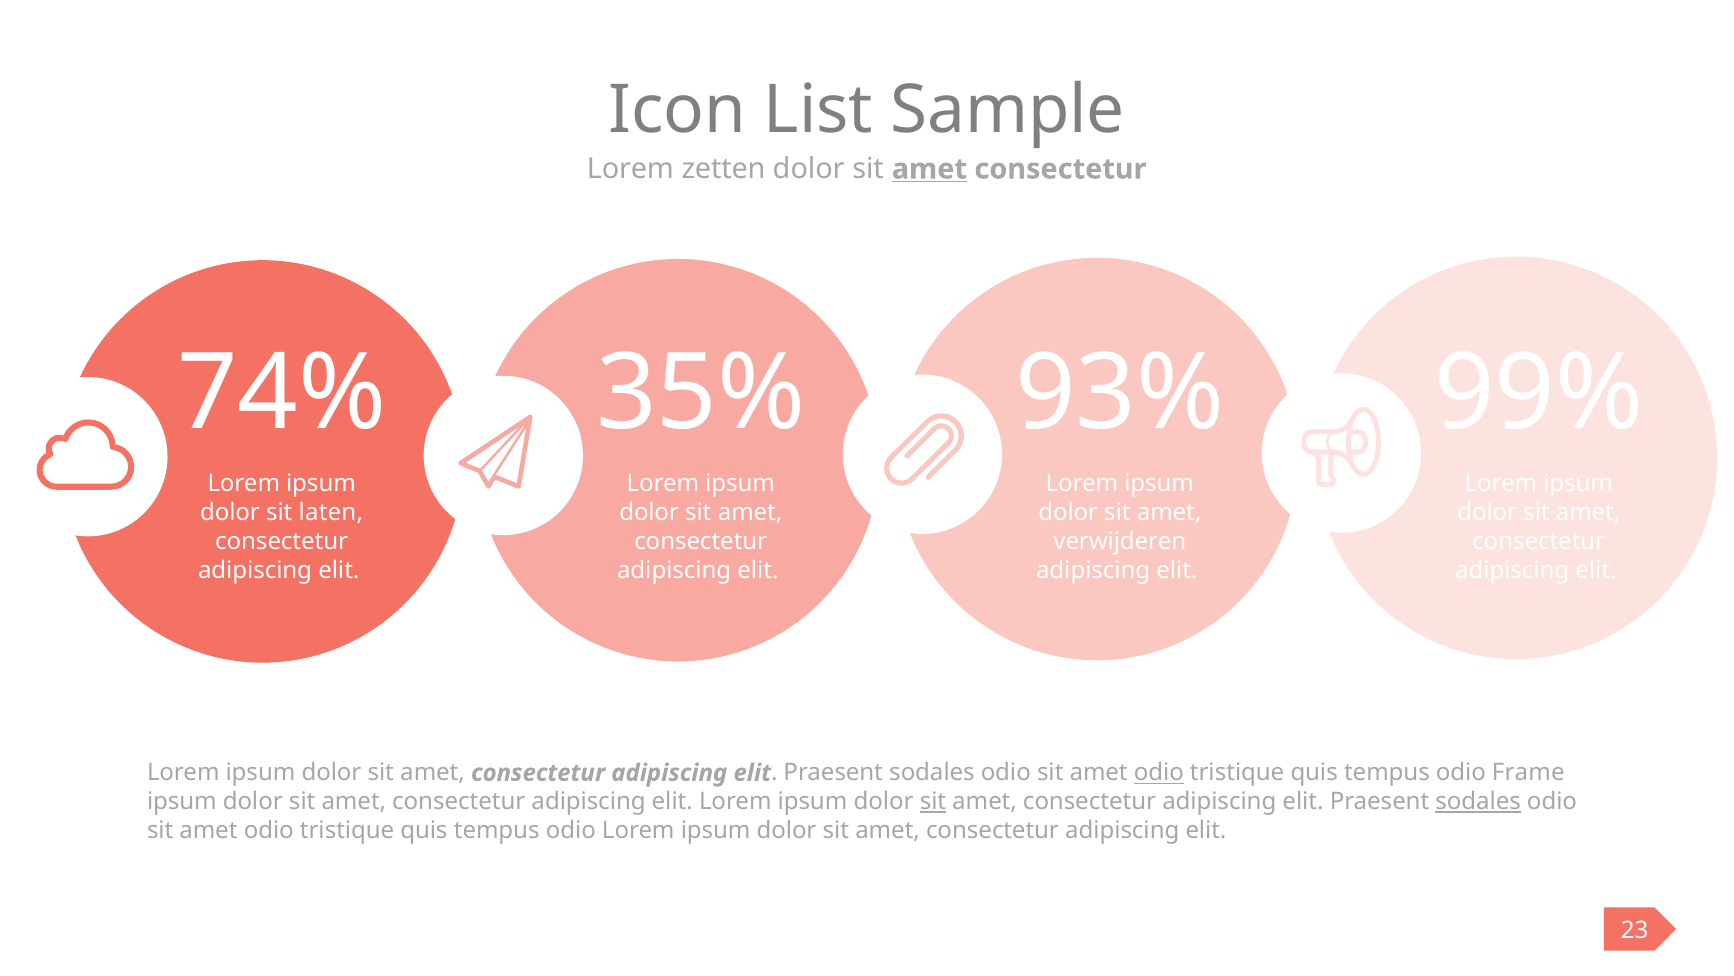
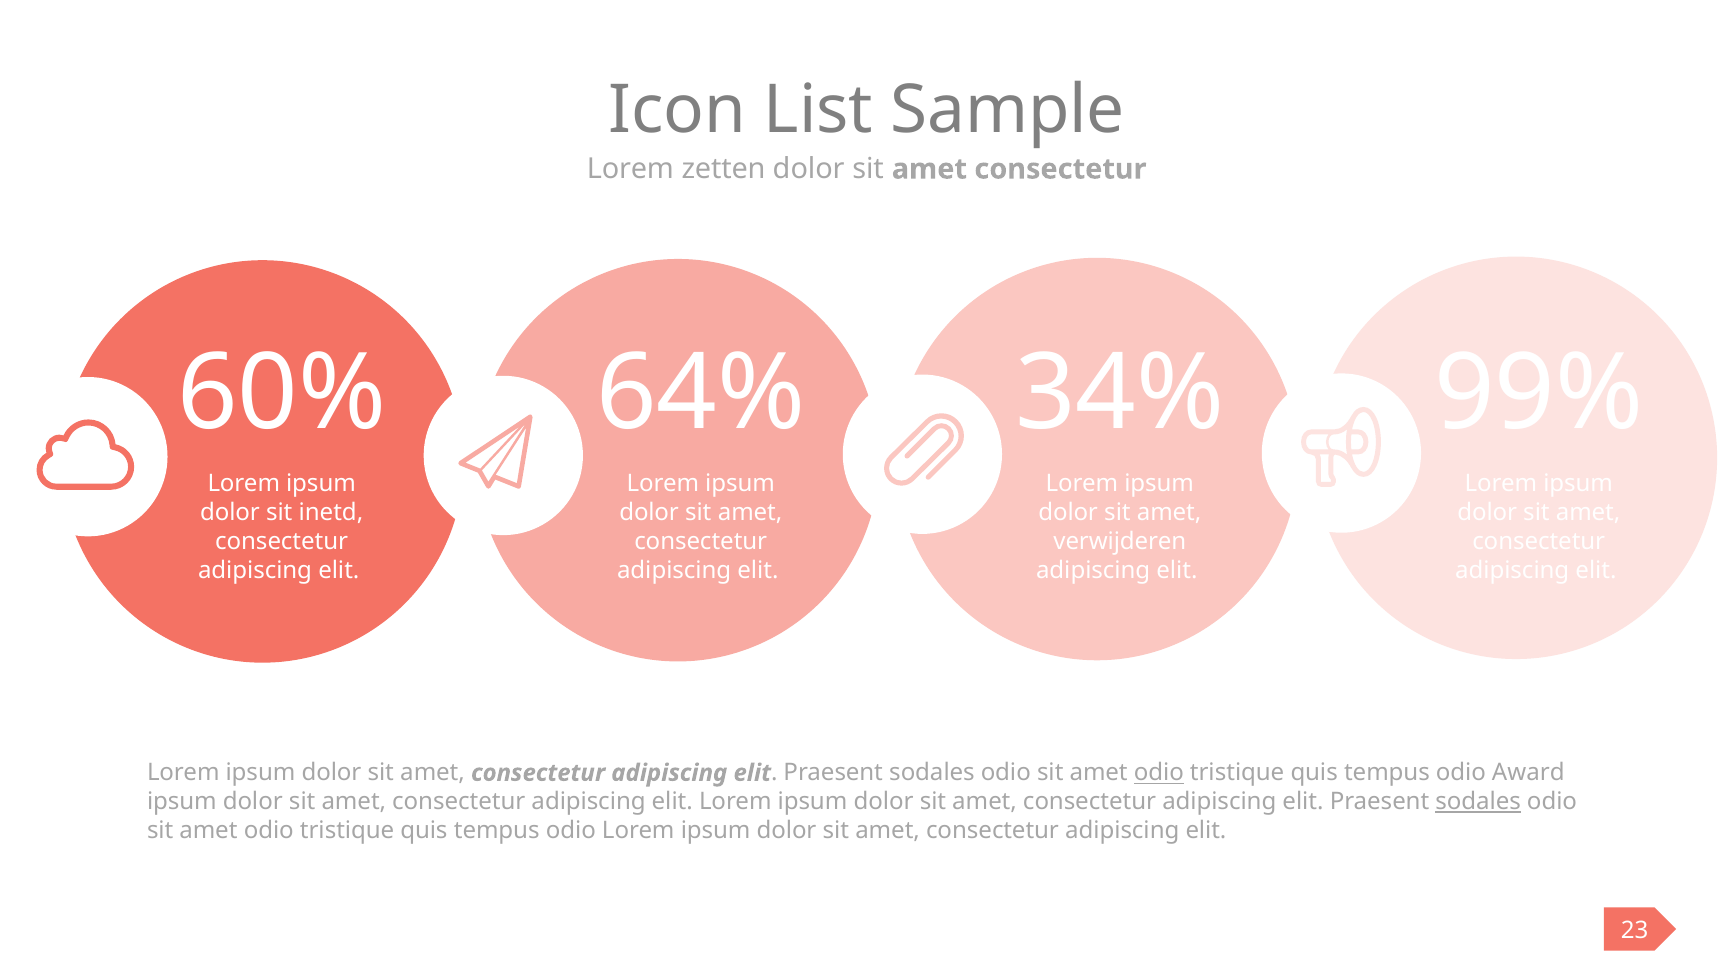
amet at (929, 169) underline: present -> none
74%: 74% -> 60%
35%: 35% -> 64%
93%: 93% -> 34%
laten: laten -> inetd
Frame: Frame -> Award
sit at (933, 801) underline: present -> none
